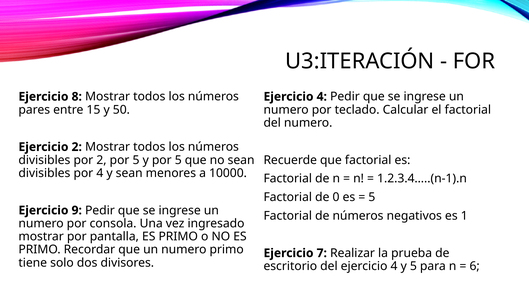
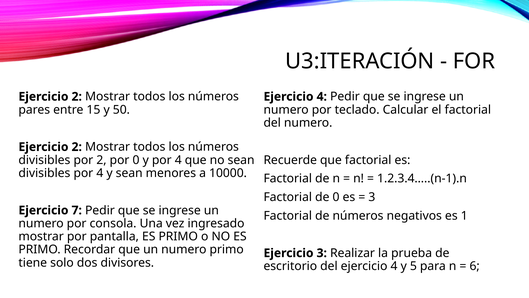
8 at (77, 96): 8 -> 2
2 por 5: 5 -> 0
y por 5: 5 -> 4
5 at (372, 197): 5 -> 3
9: 9 -> 7
Ejercicio 7: 7 -> 3
